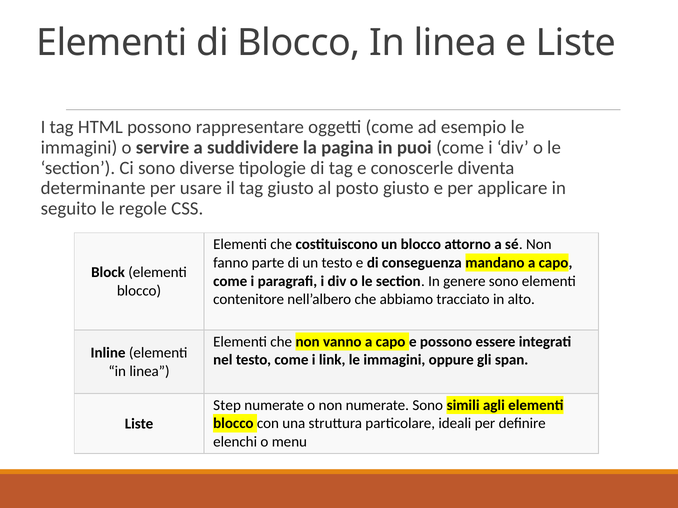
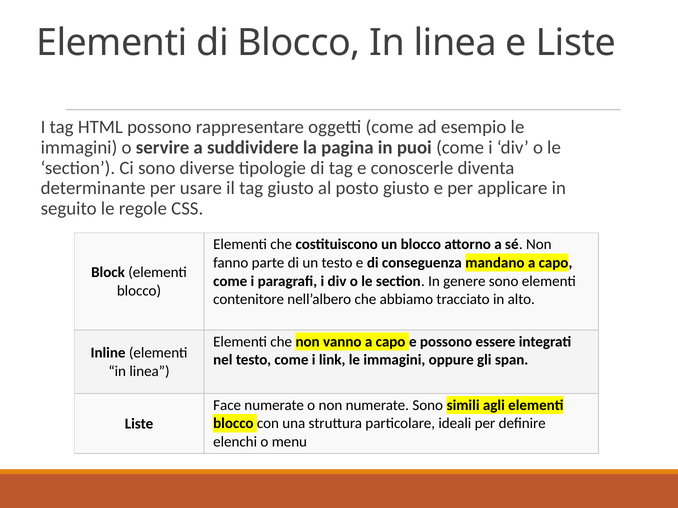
Step: Step -> Face
